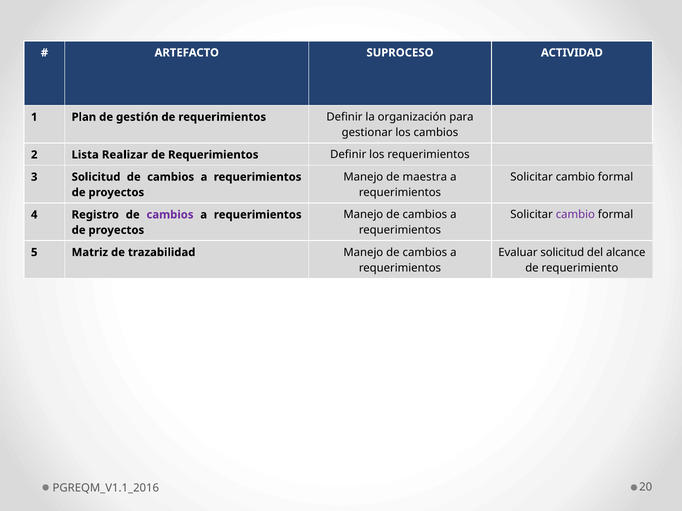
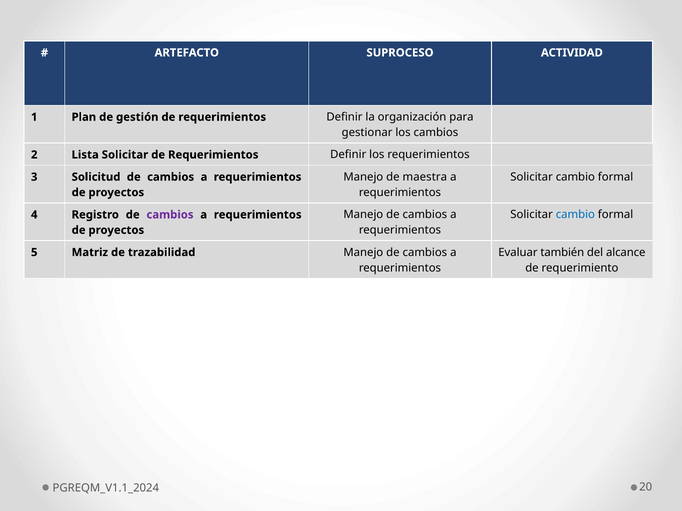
Lista Realizar: Realizar -> Solicitar
cambio at (575, 215) colour: purple -> blue
Evaluar solicitud: solicitud -> también
PGREQM_V1.1_2016: PGREQM_V1.1_2016 -> PGREQM_V1.1_2024
